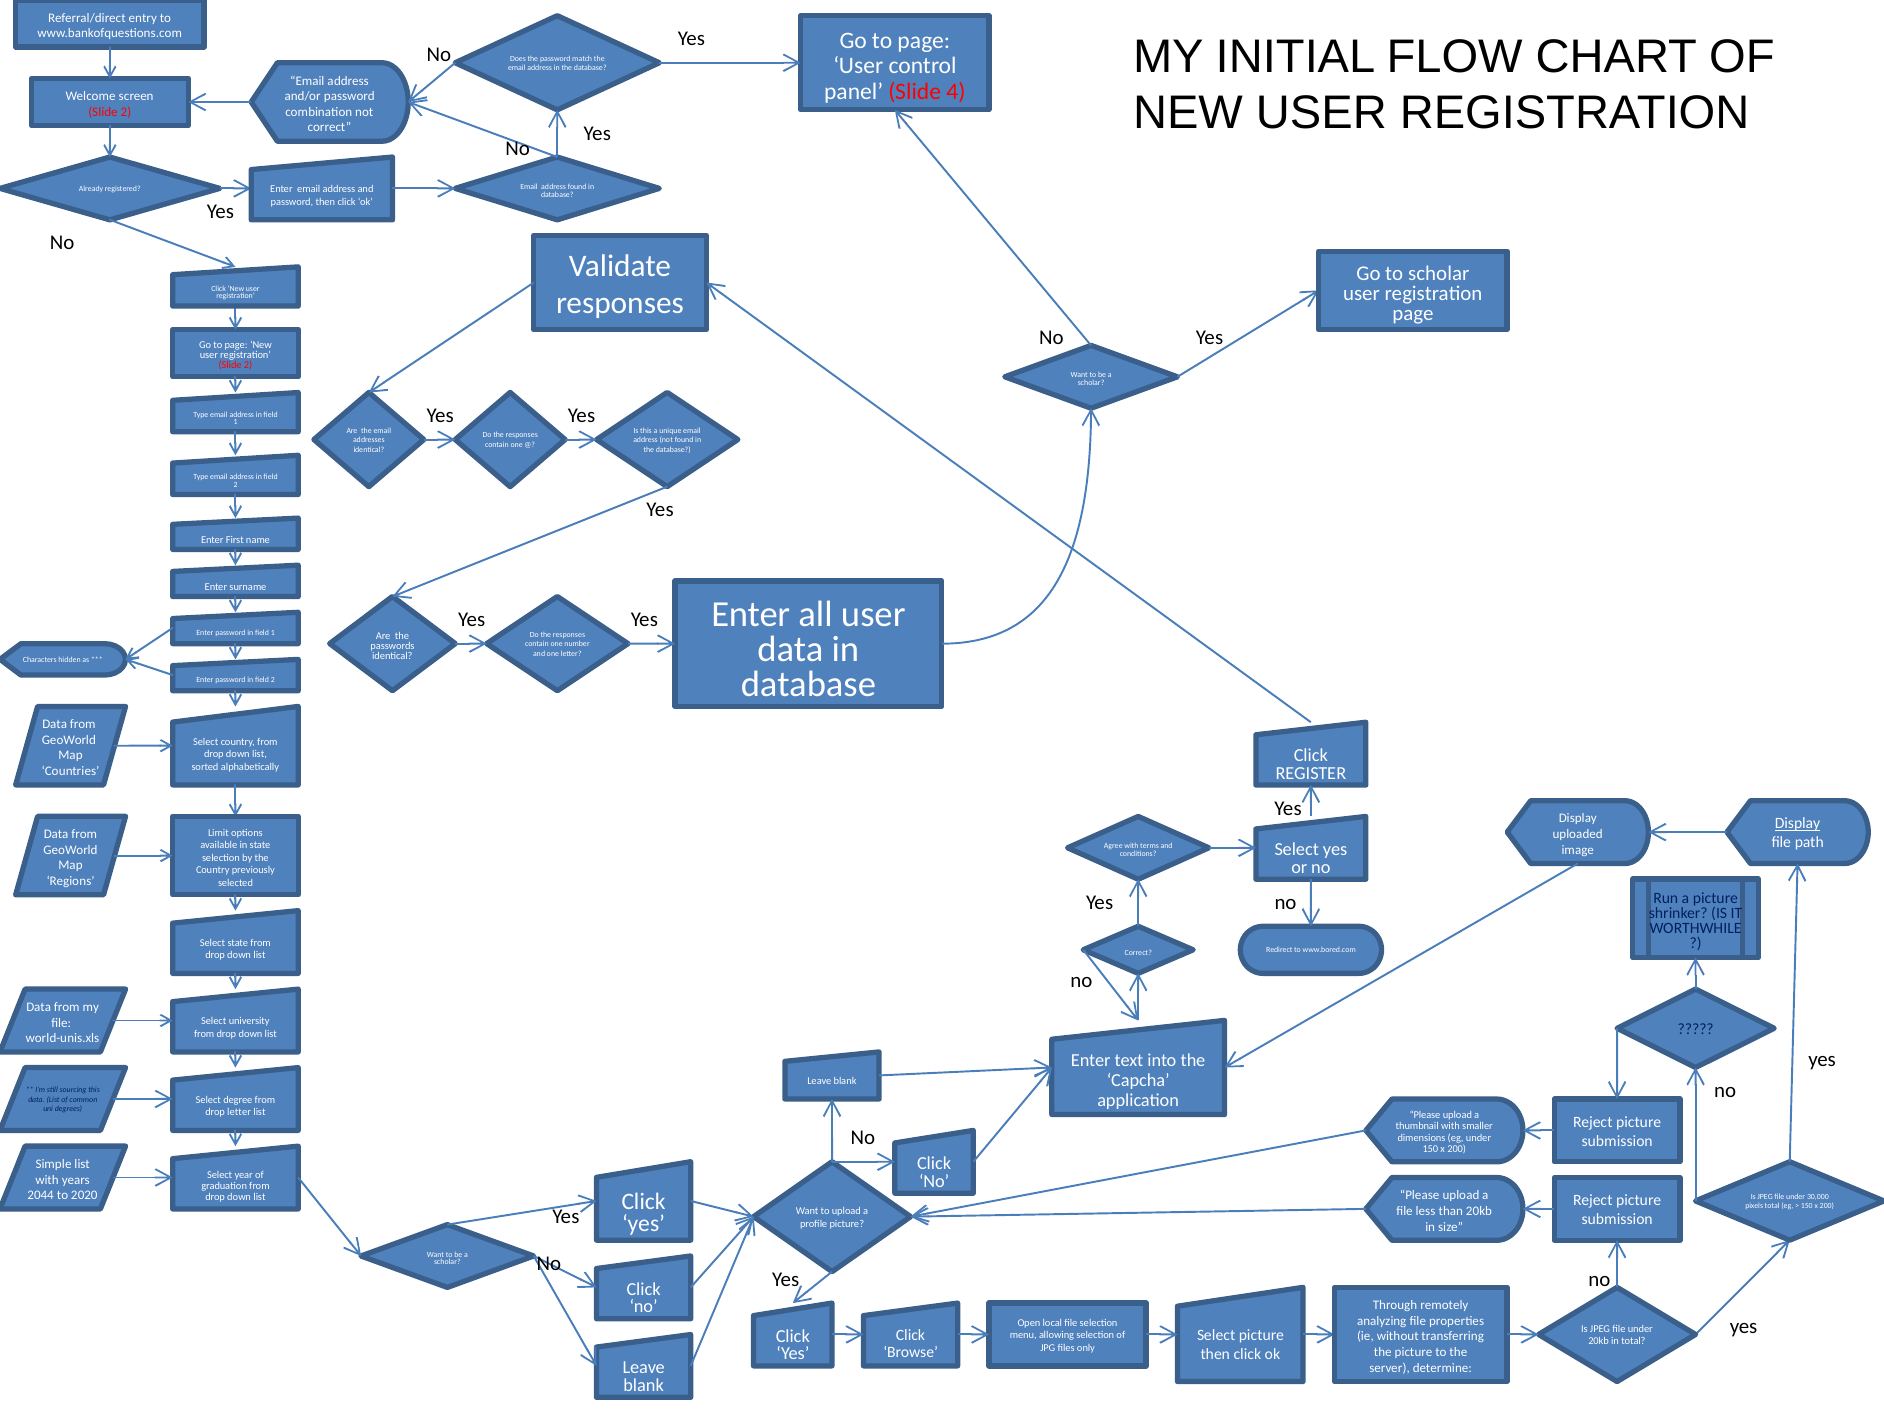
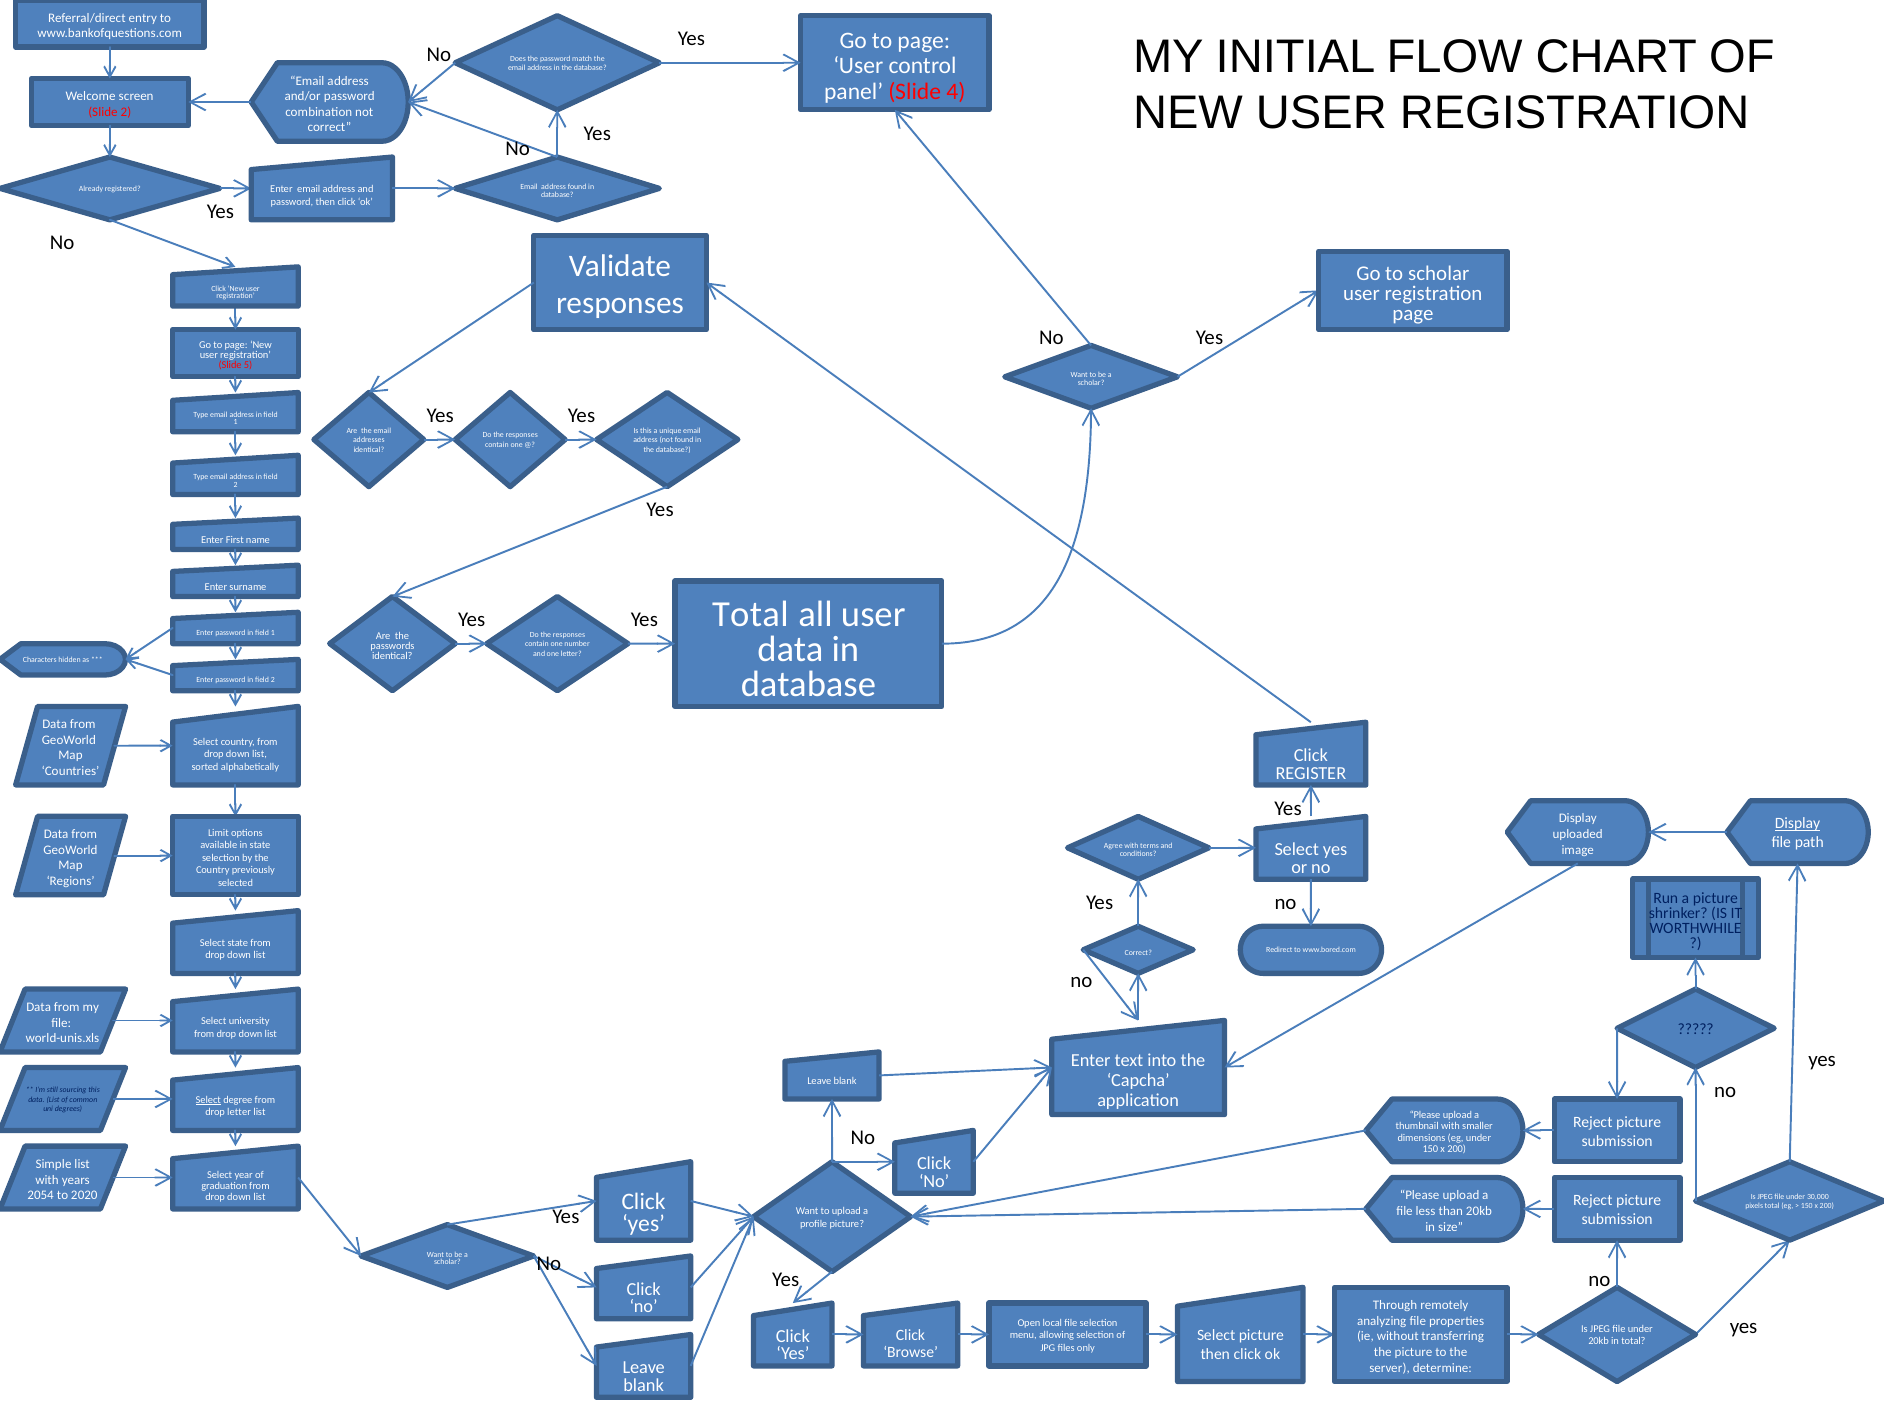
2 at (248, 365): 2 -> 5
Yes Enter: Enter -> Total
Select at (208, 1100) underline: none -> present
2044: 2044 -> 2054
